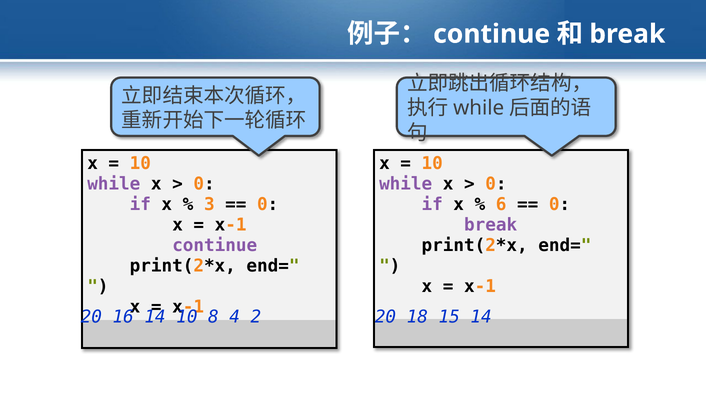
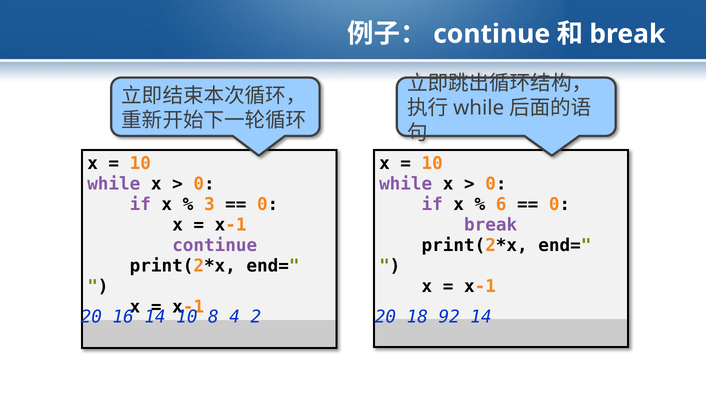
15: 15 -> 92
